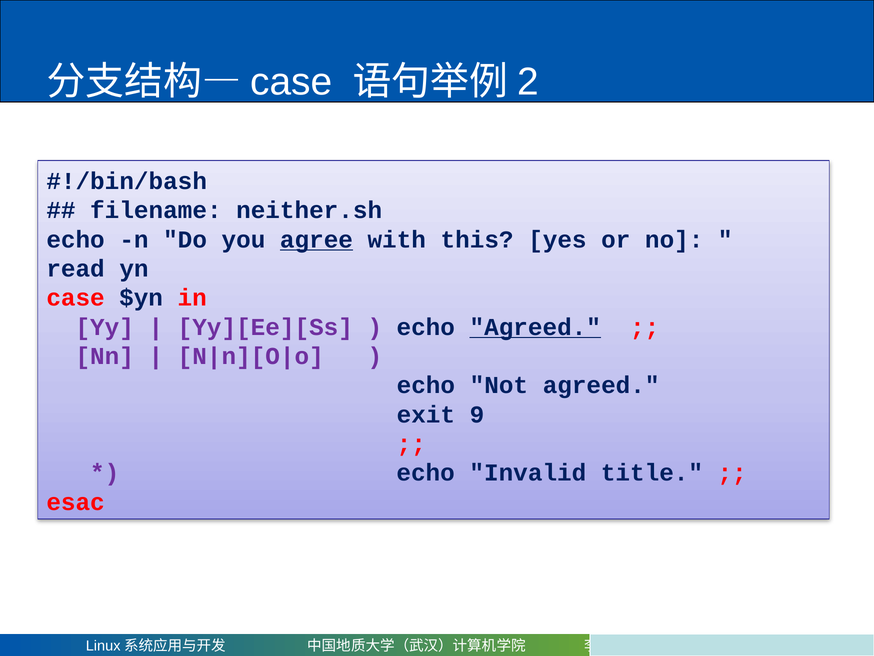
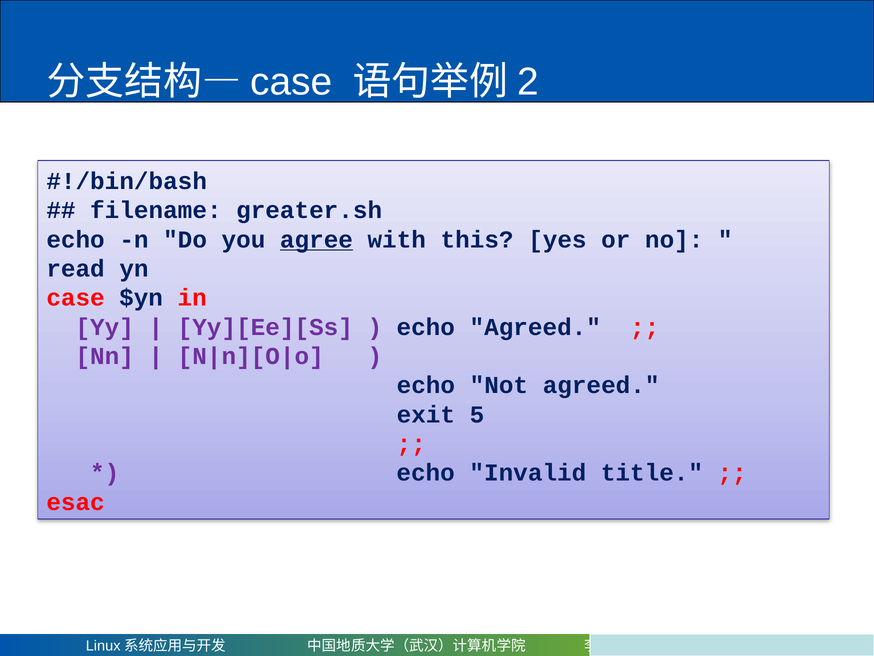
neither.sh: neither.sh -> greater.sh
Agreed at (535, 327) underline: present -> none
9: 9 -> 5
